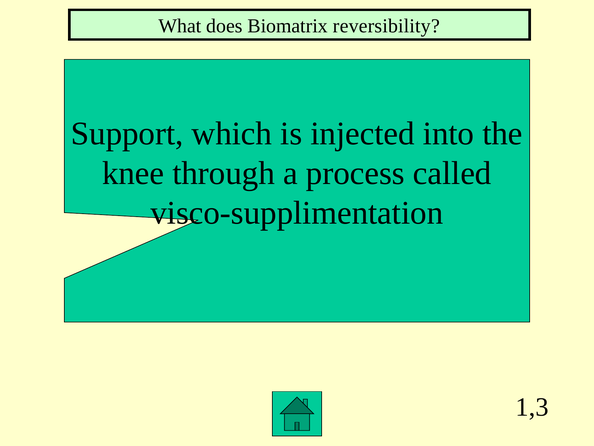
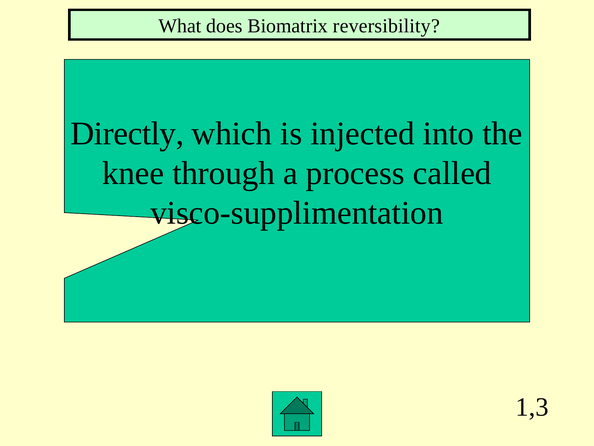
Support: Support -> Directly
